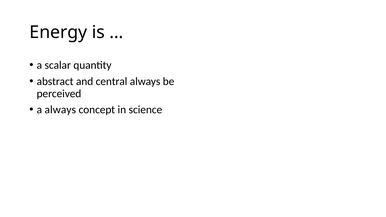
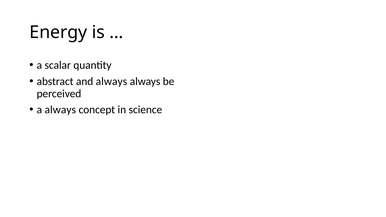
and central: central -> always
